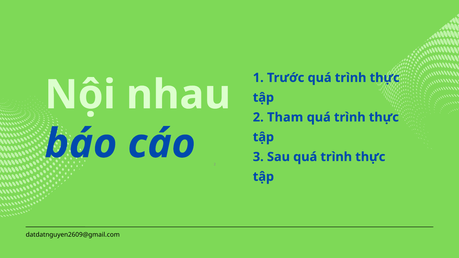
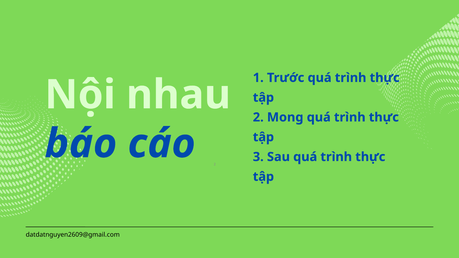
Tham: Tham -> Mong
